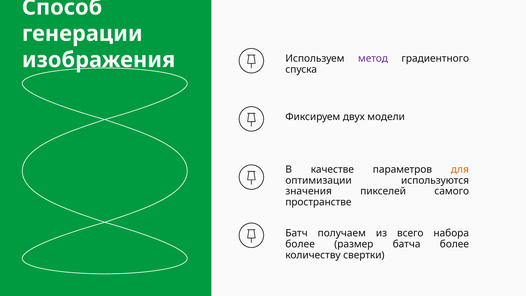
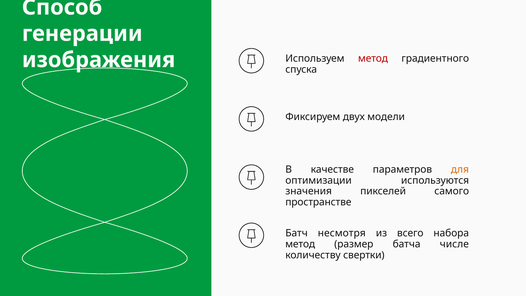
метод at (373, 58) colour: purple -> red
получаем: получаем -> несмотря
более at (300, 244): более -> метод
батча более: более -> числе
